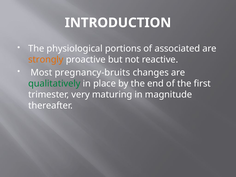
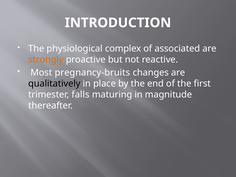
portions: portions -> complex
qualitatively colour: green -> black
very: very -> falls
